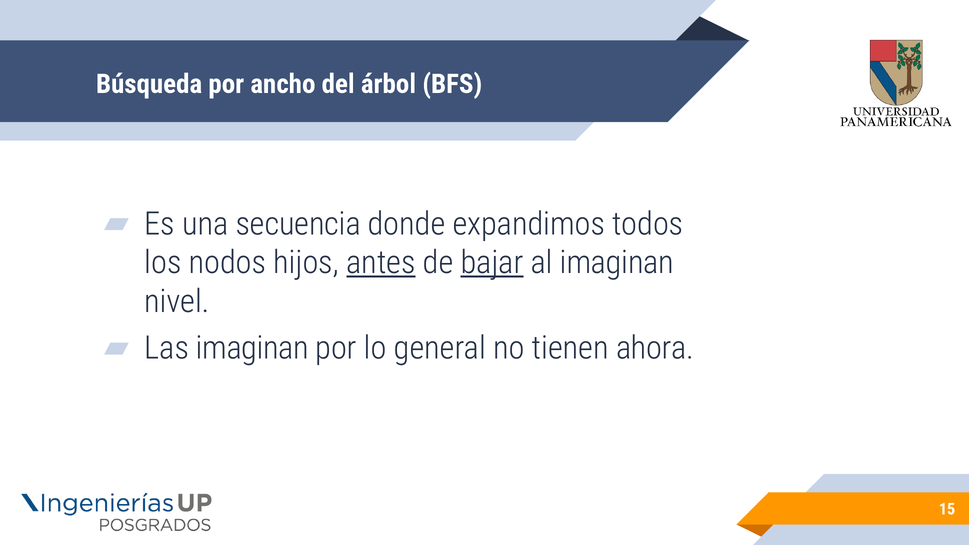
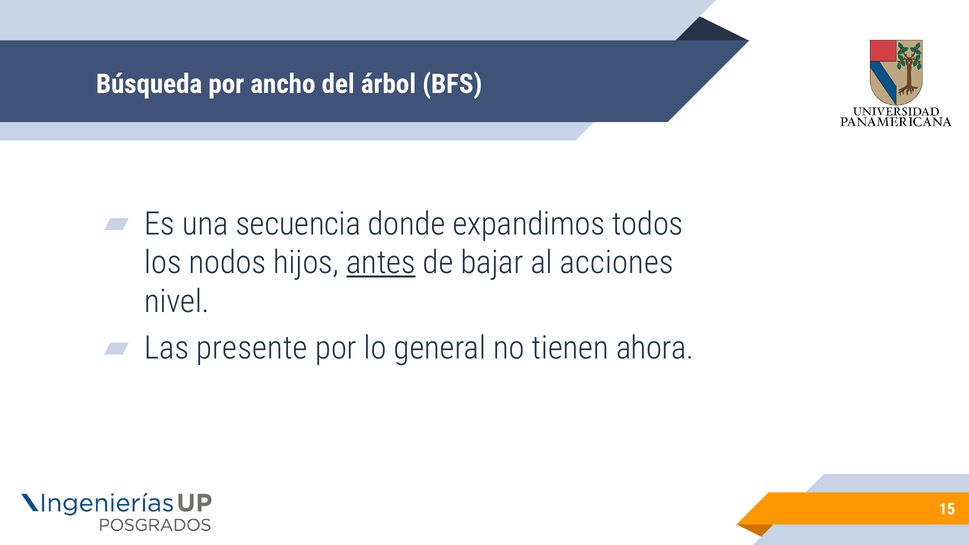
bajar underline: present -> none
al imaginan: imaginan -> acciones
Las imaginan: imaginan -> presente
